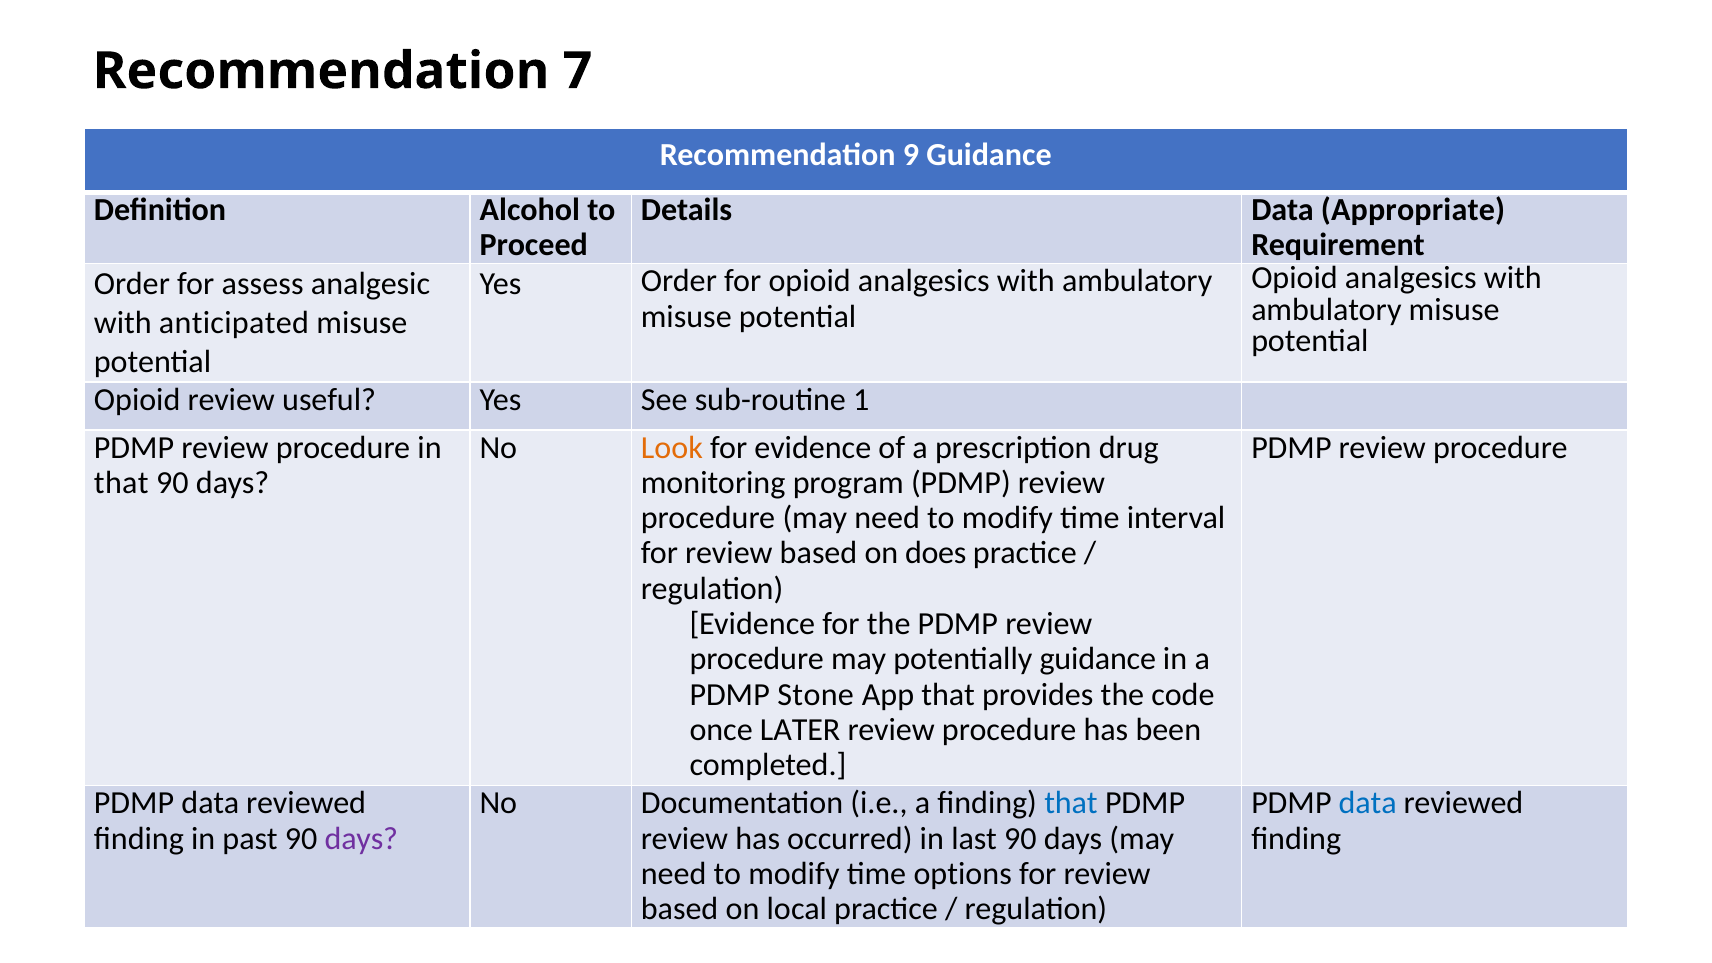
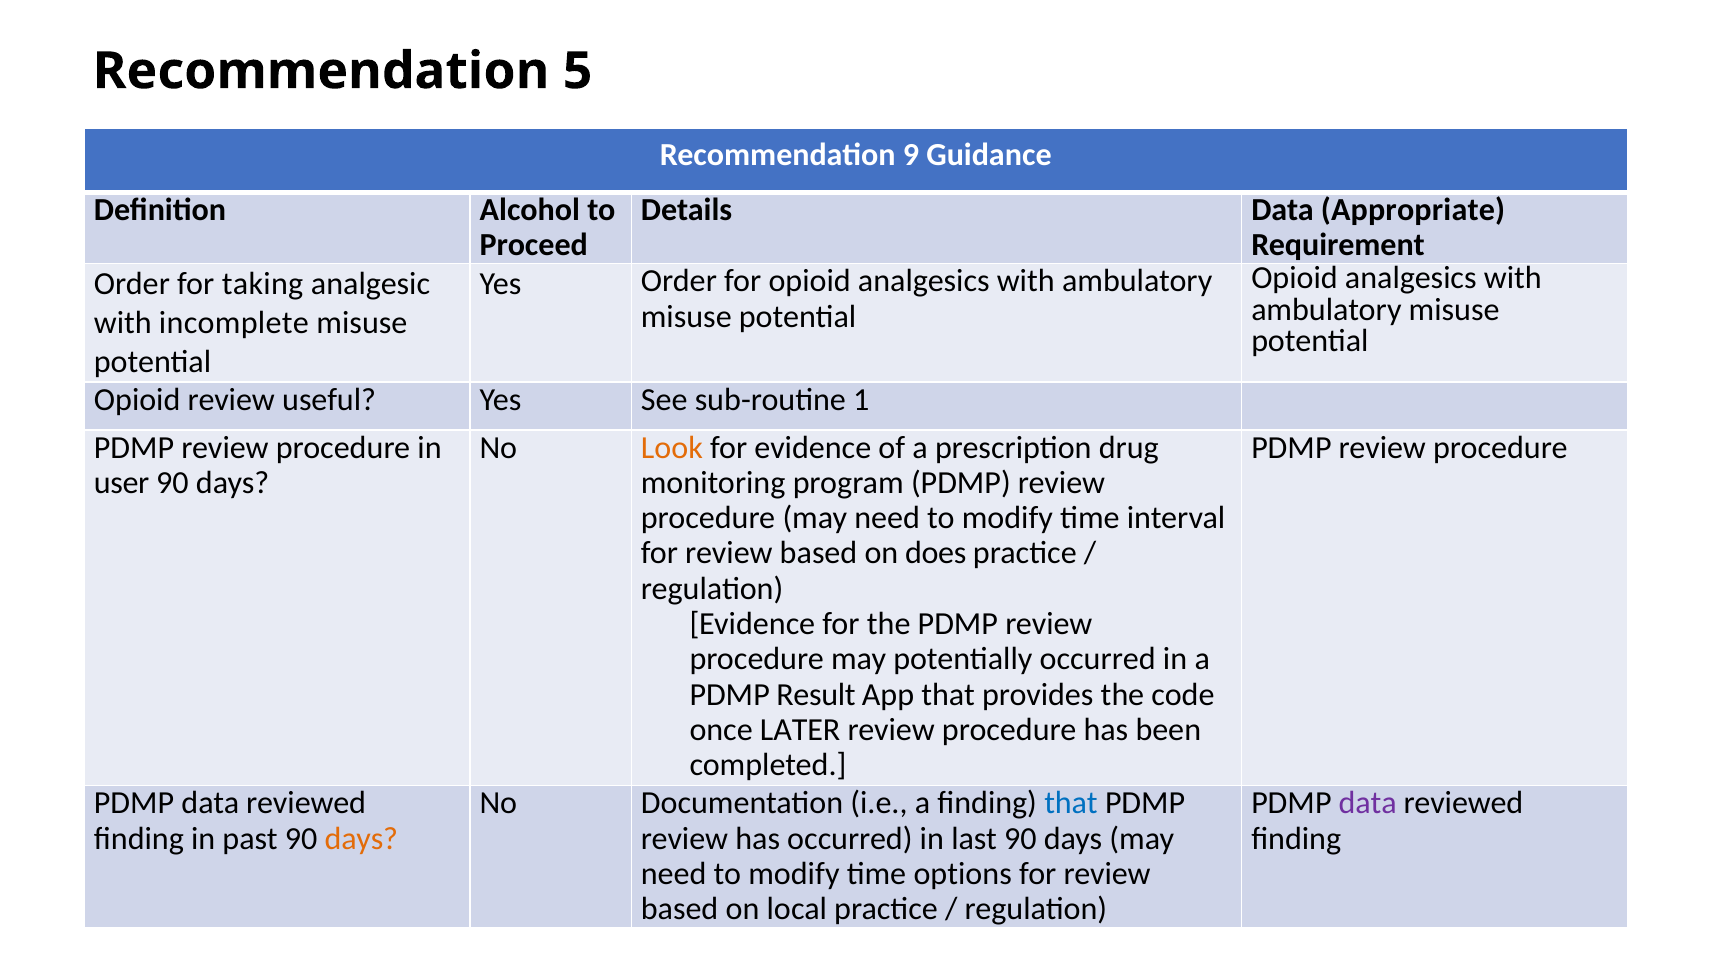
7: 7 -> 5
assess: assess -> taking
anticipated: anticipated -> incomplete
that at (121, 483): that -> user
potentially guidance: guidance -> occurred
Stone: Stone -> Result
data at (1368, 803) colour: blue -> purple
days at (361, 838) colour: purple -> orange
